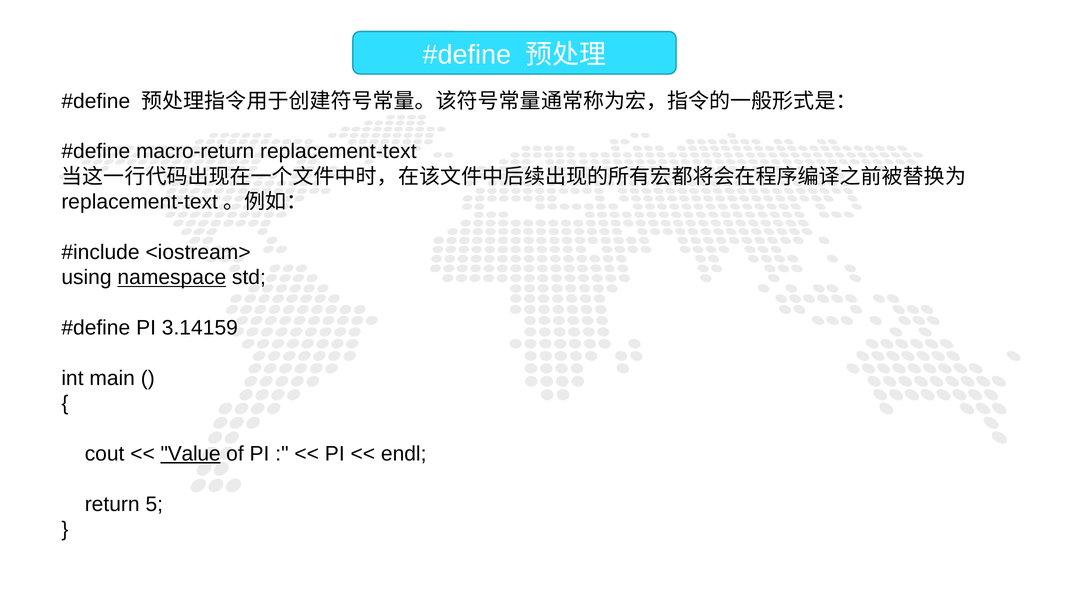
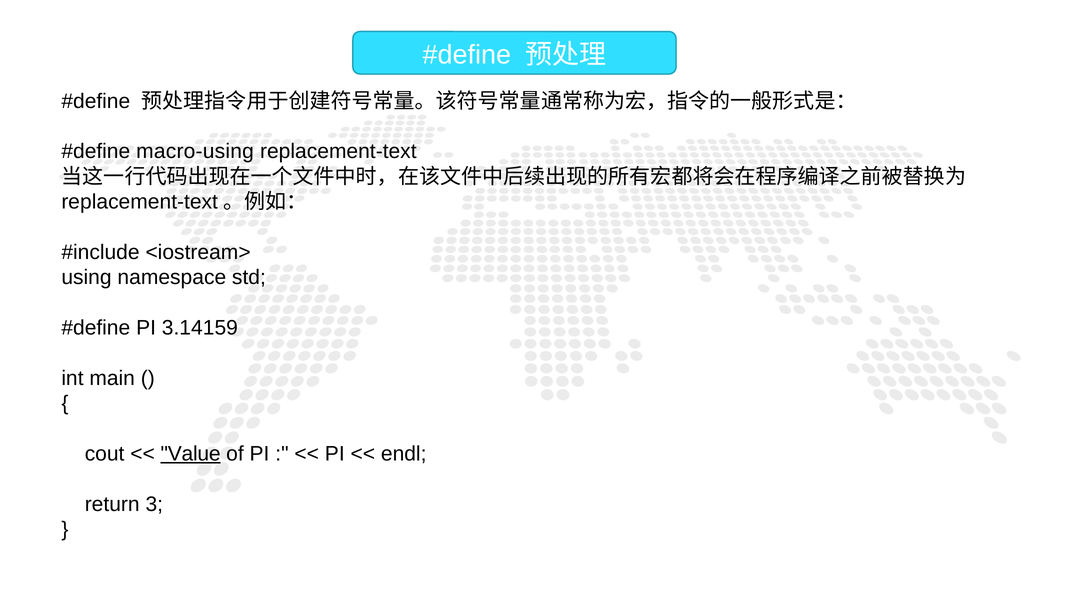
macro-return: macro-return -> macro-using
namespace underline: present -> none
5: 5 -> 3
